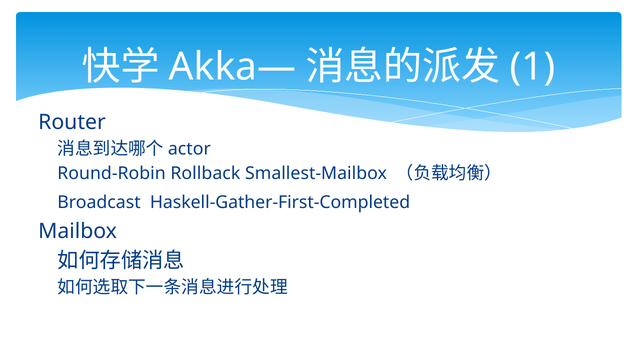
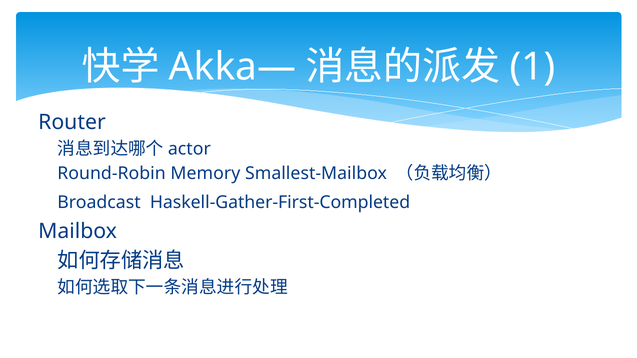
Rollback: Rollback -> Memory
